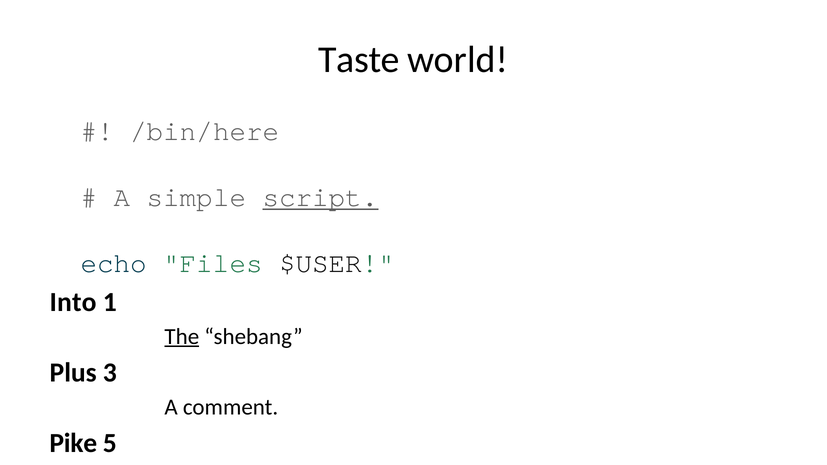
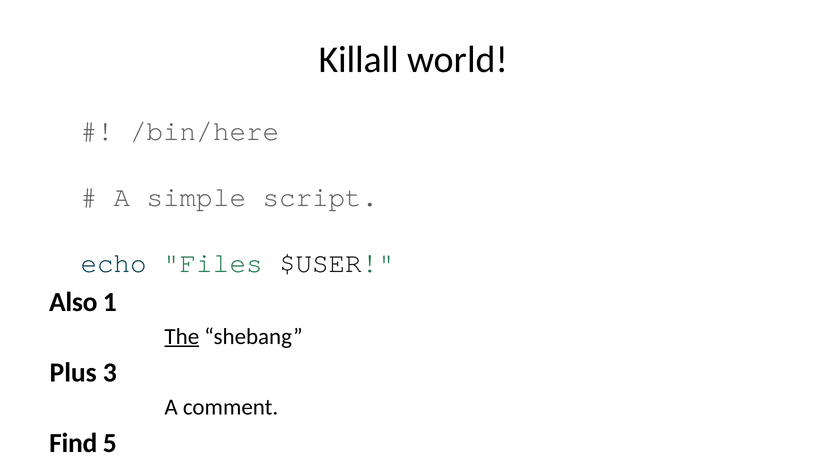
Taste: Taste -> Killall
script underline: present -> none
Into: Into -> Also
Pike: Pike -> Find
